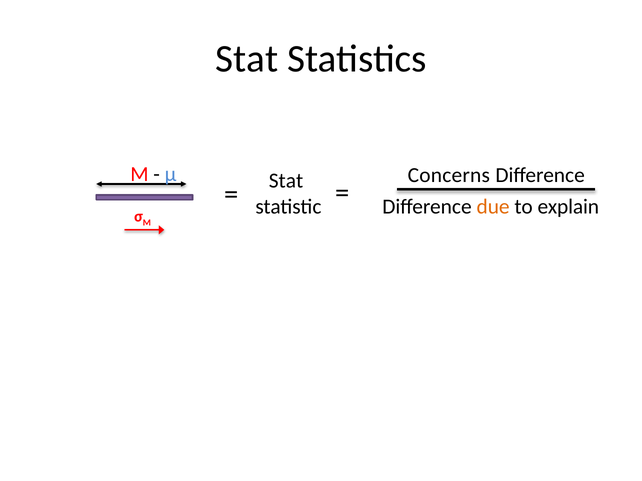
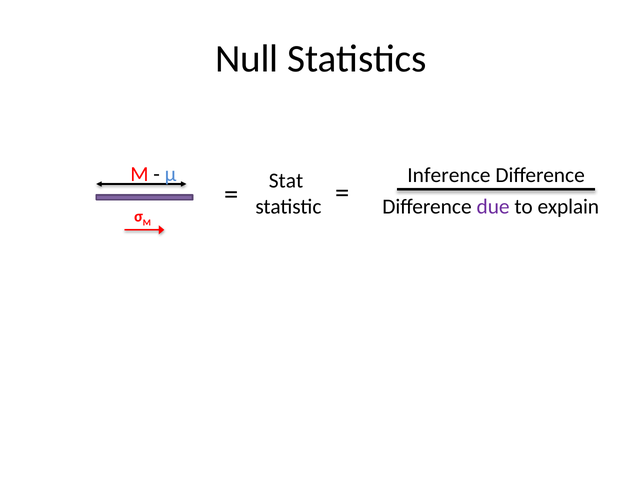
Stat at (247, 59): Stat -> Null
Concerns: Concerns -> Inference
due colour: orange -> purple
